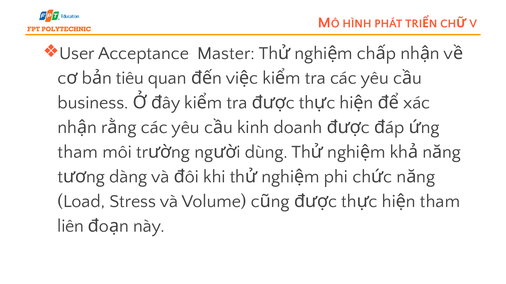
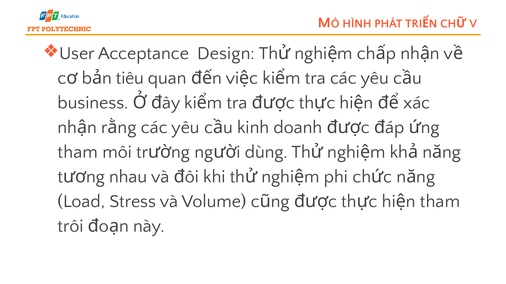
Master: Master -> Design
dàng: dàng -> nhau
liên: liên -> trôi
